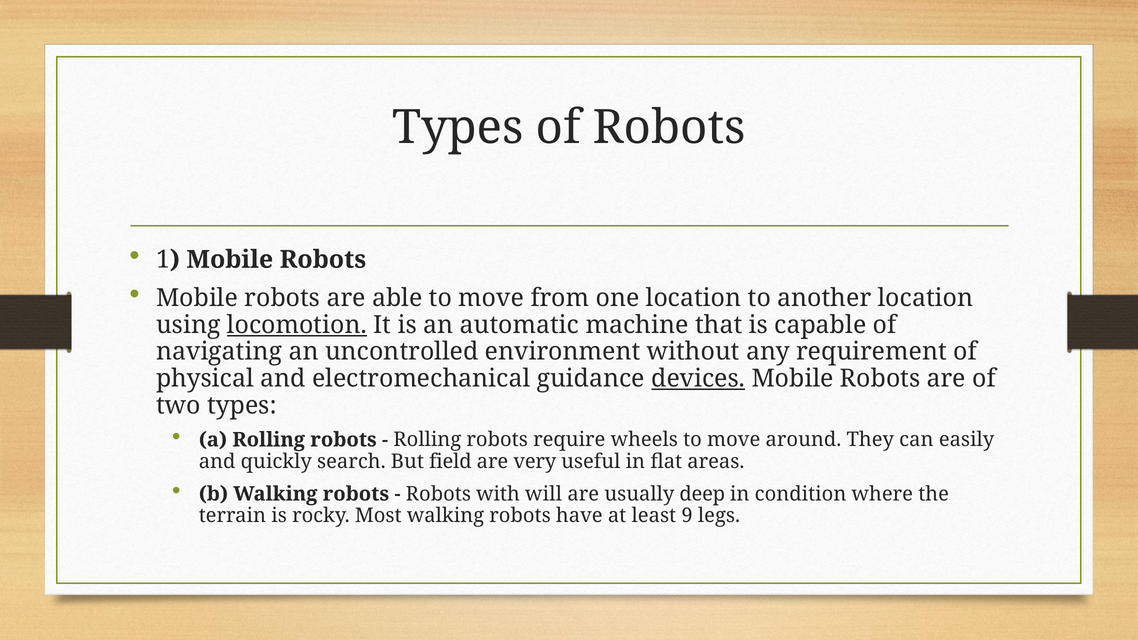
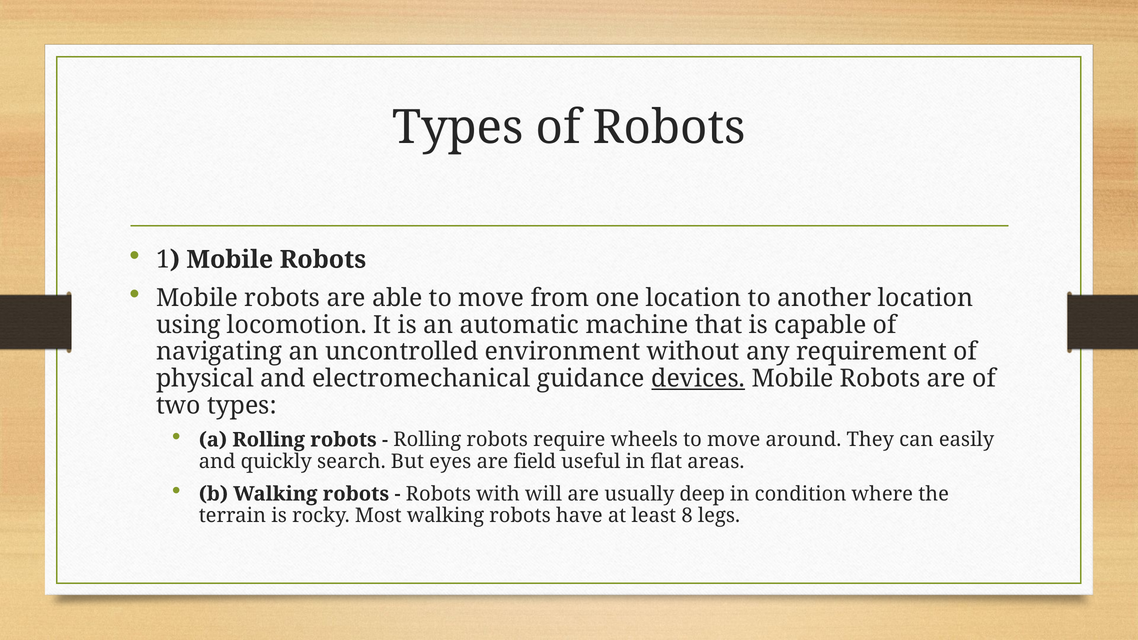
locomotion underline: present -> none
field: field -> eyes
very: very -> field
9: 9 -> 8
